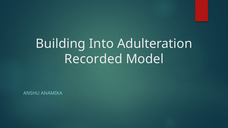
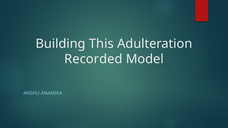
Into: Into -> This
